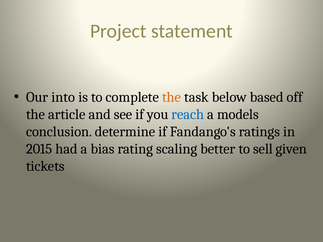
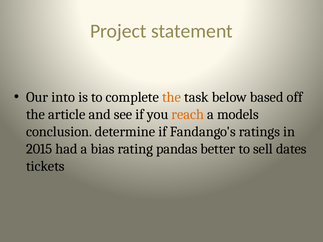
reach colour: blue -> orange
scaling: scaling -> pandas
given: given -> dates
